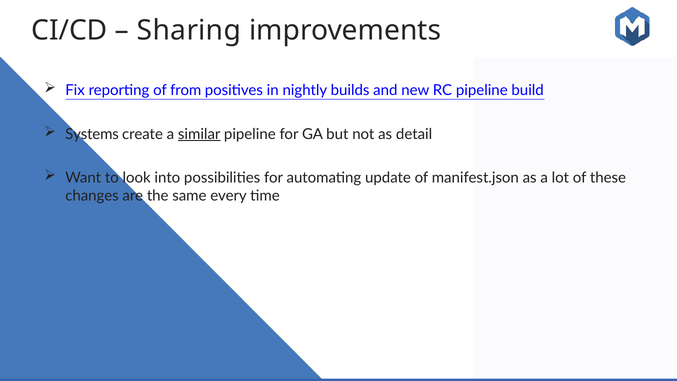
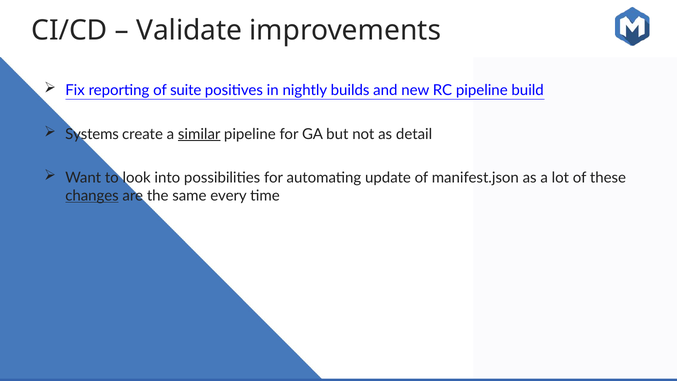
Sharing: Sharing -> Validate
from: from -> suite
changes underline: none -> present
